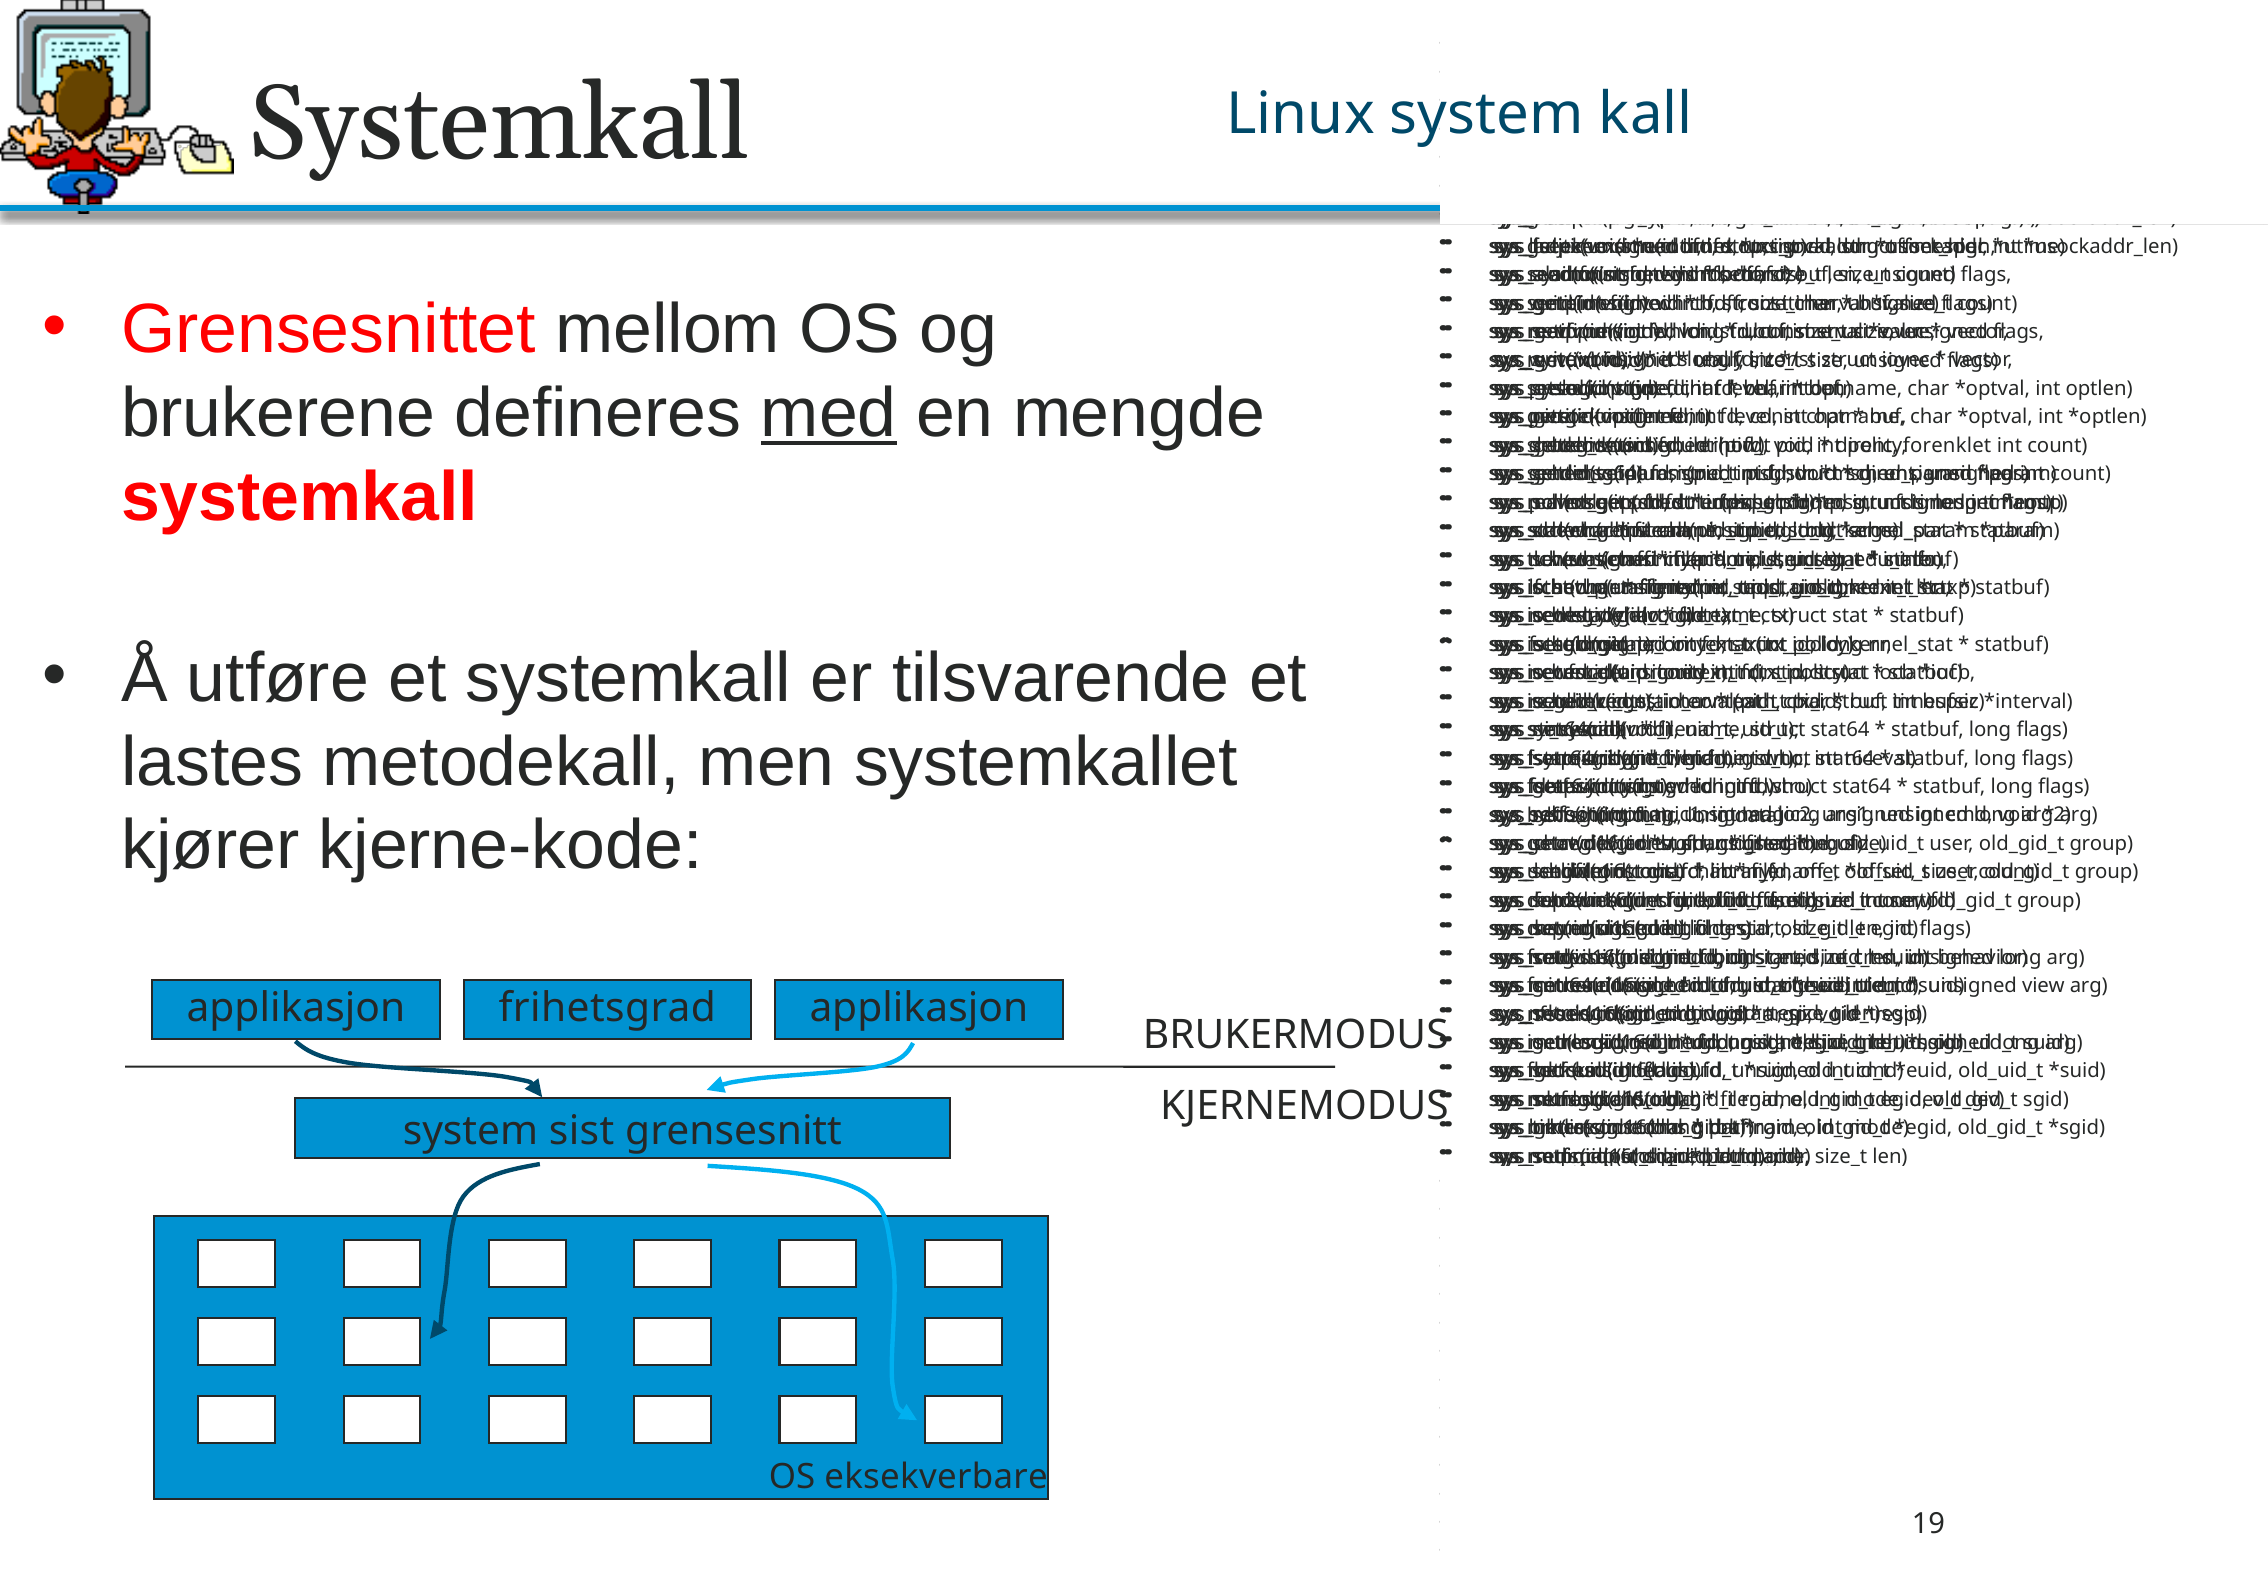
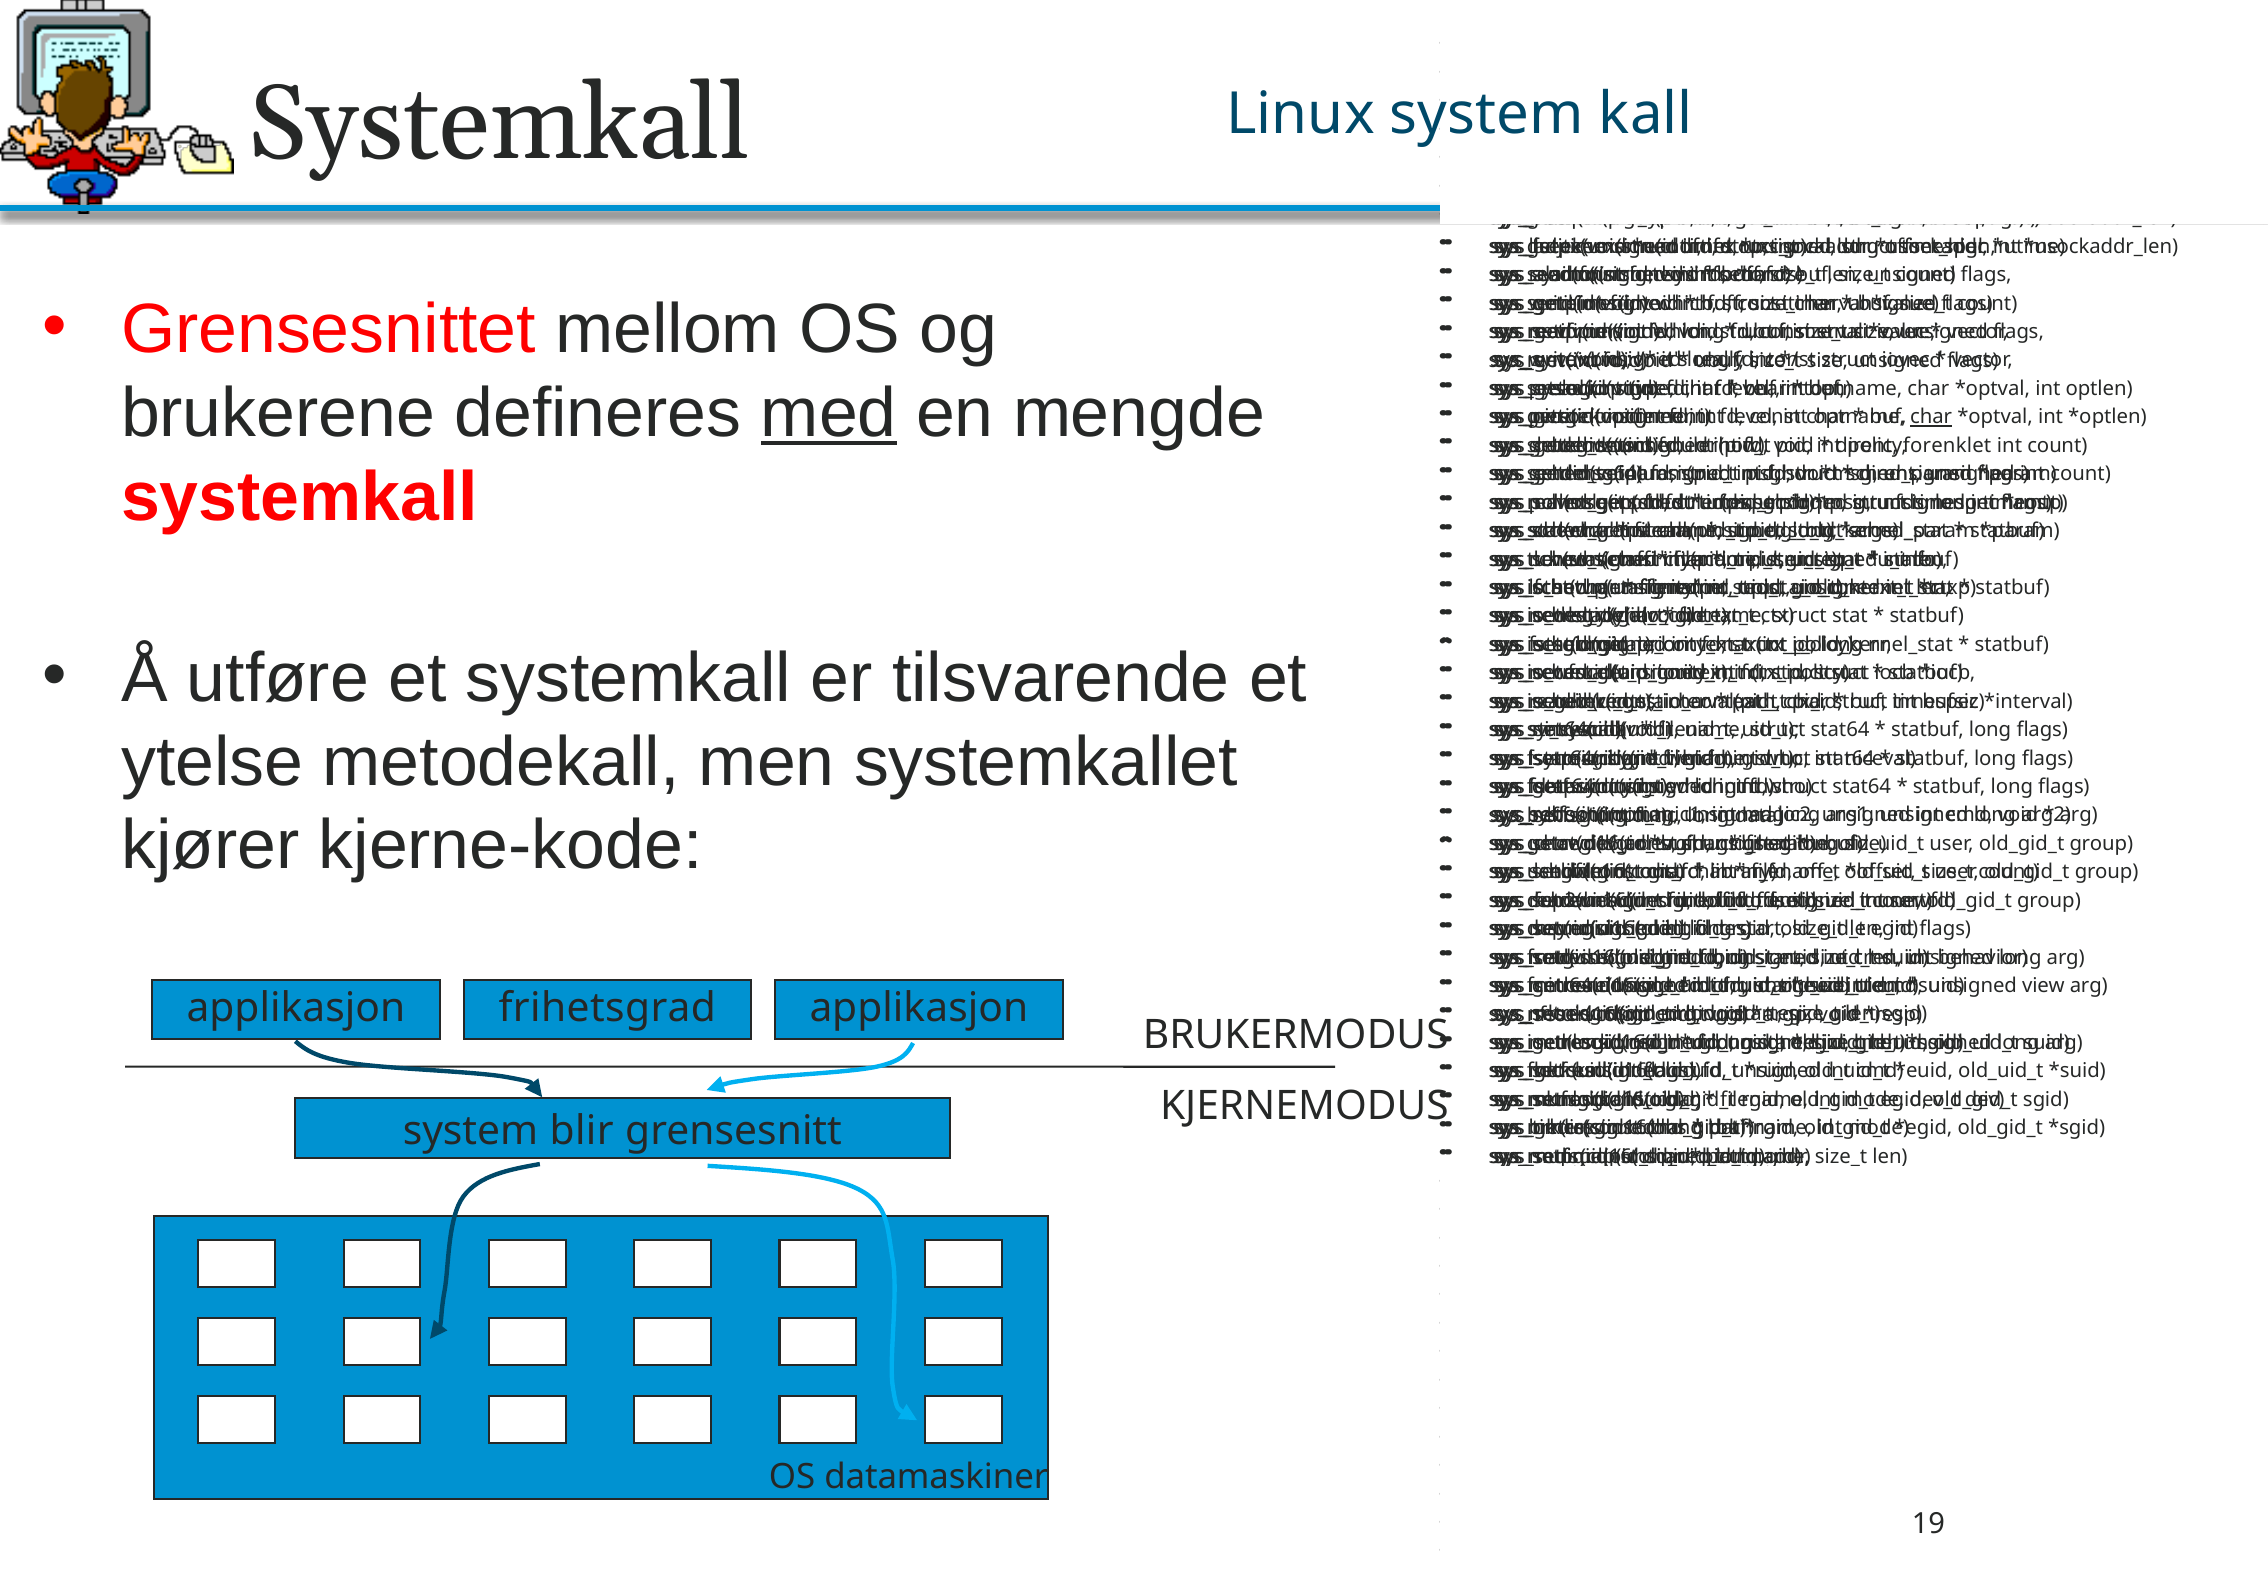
char at (1931, 417) underline: none -> present
lastes: lastes -> ytelse
sist: sist -> blir
eksekverbare: eksekverbare -> datamaskiner
